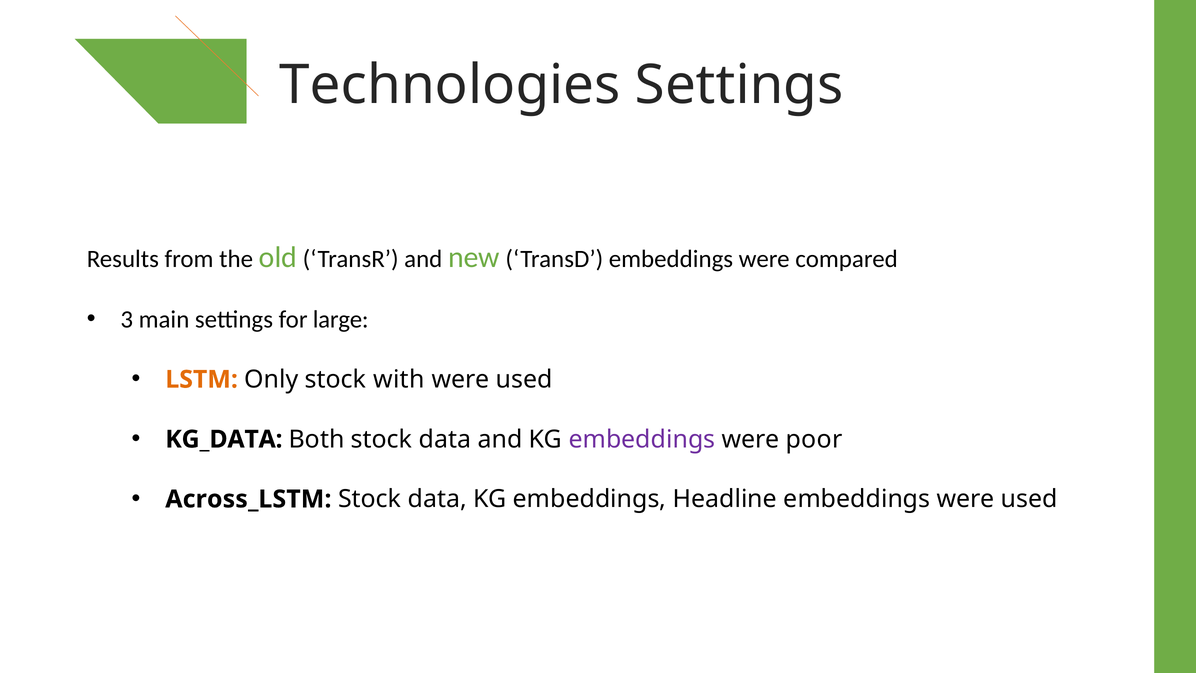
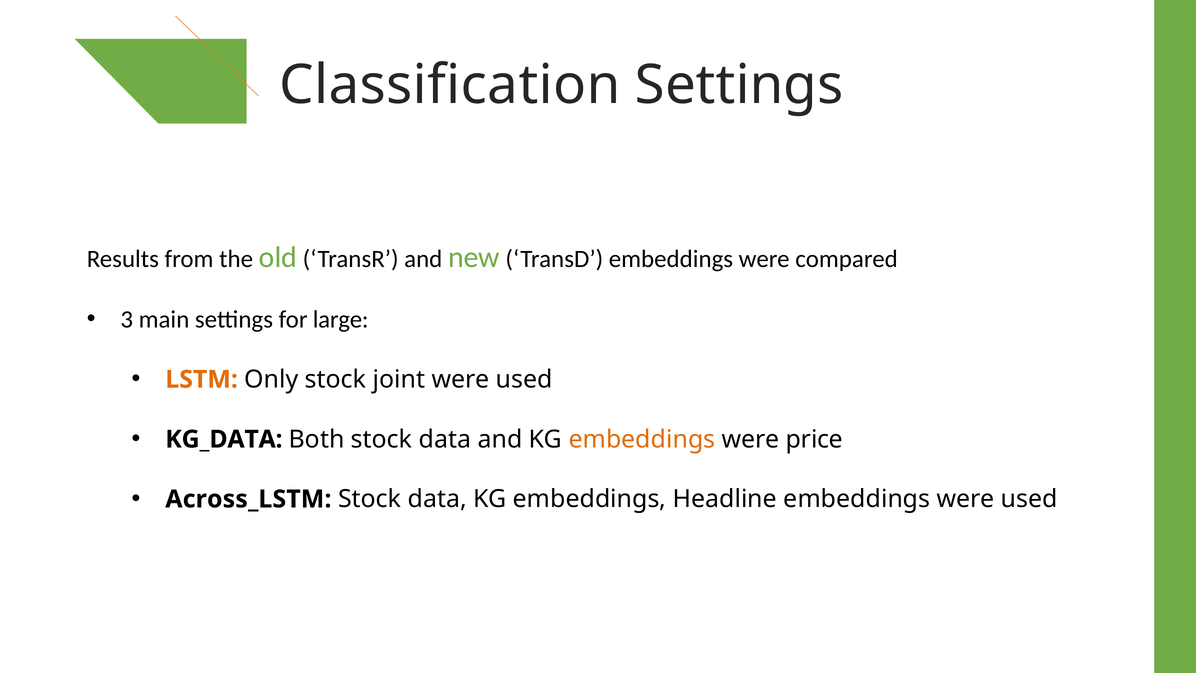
Technologies: Technologies -> Classification
with: with -> joint
embeddings at (642, 439) colour: purple -> orange
poor: poor -> price
